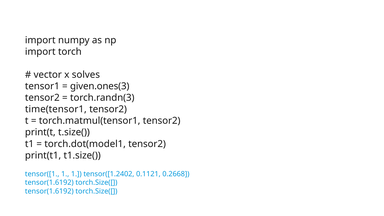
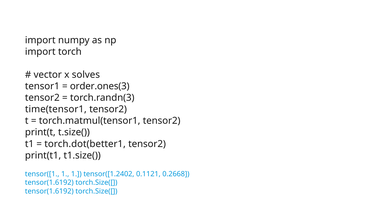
given.ones(3: given.ones(3 -> order.ones(3
torch.dot(model1: torch.dot(model1 -> torch.dot(better1
